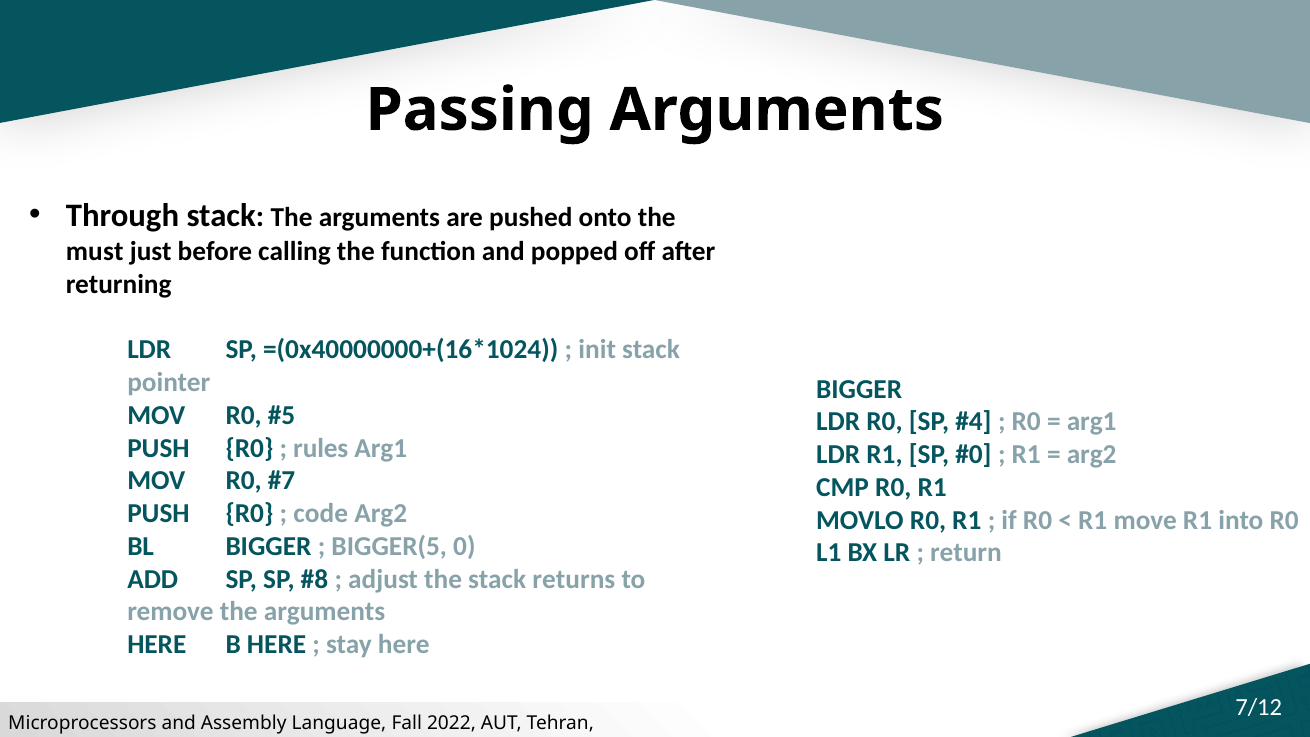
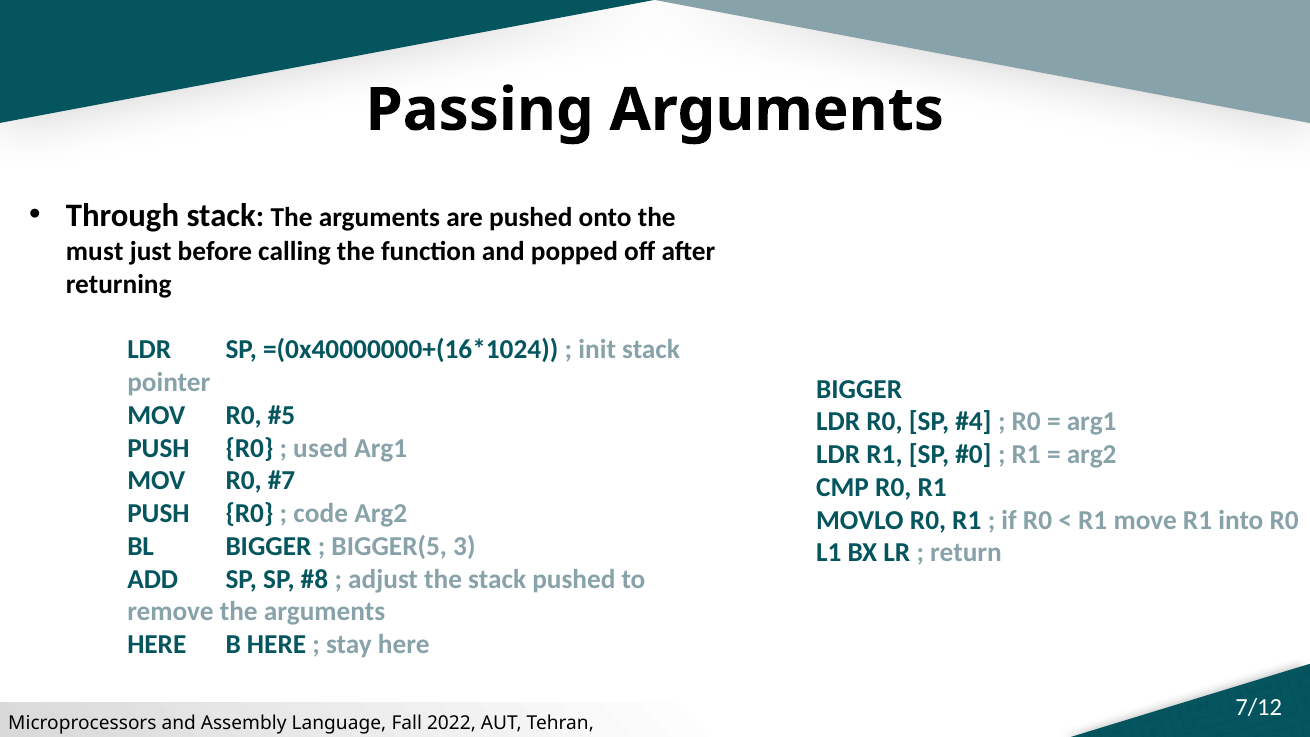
rules: rules -> used
0: 0 -> 3
stack returns: returns -> pushed
